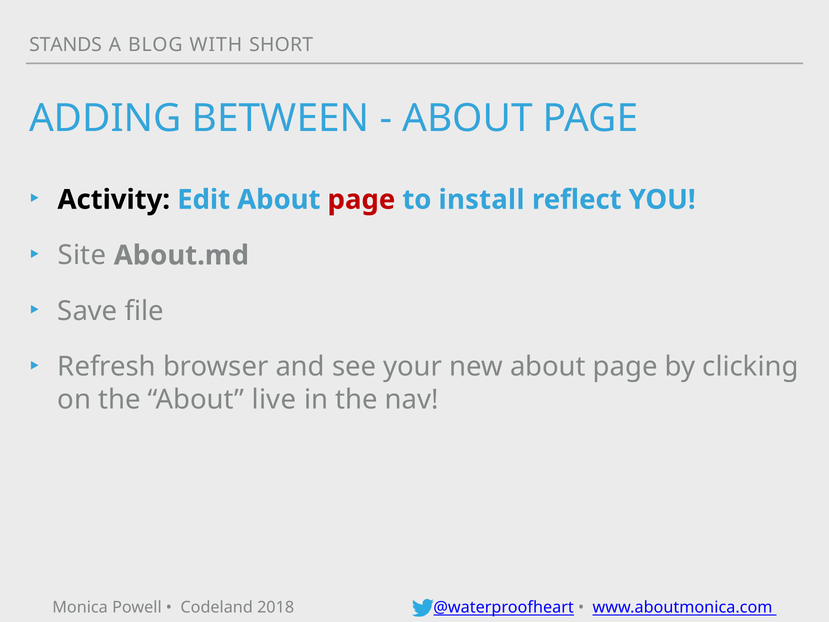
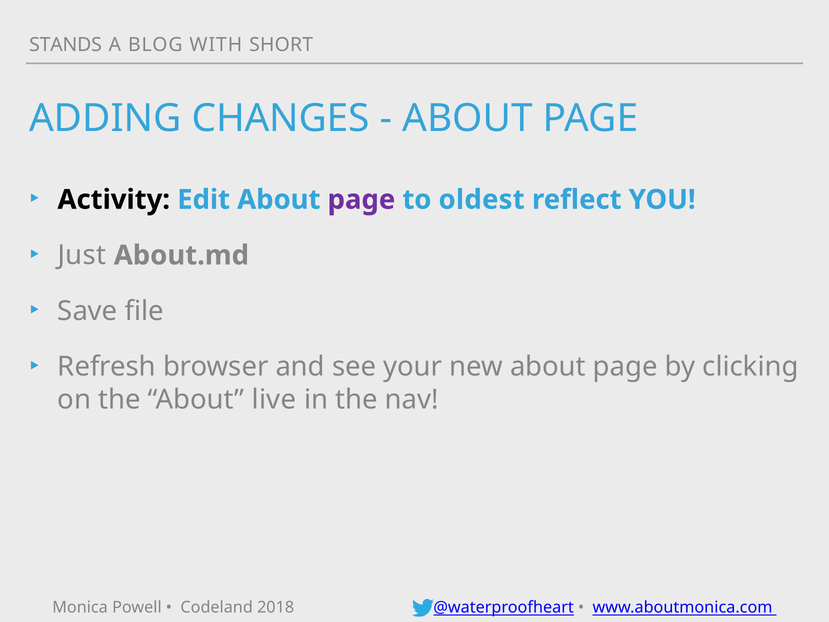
BETWEEN: BETWEEN -> CHANGES
page at (361, 200) colour: red -> purple
install: install -> oldest
Site: Site -> Just
